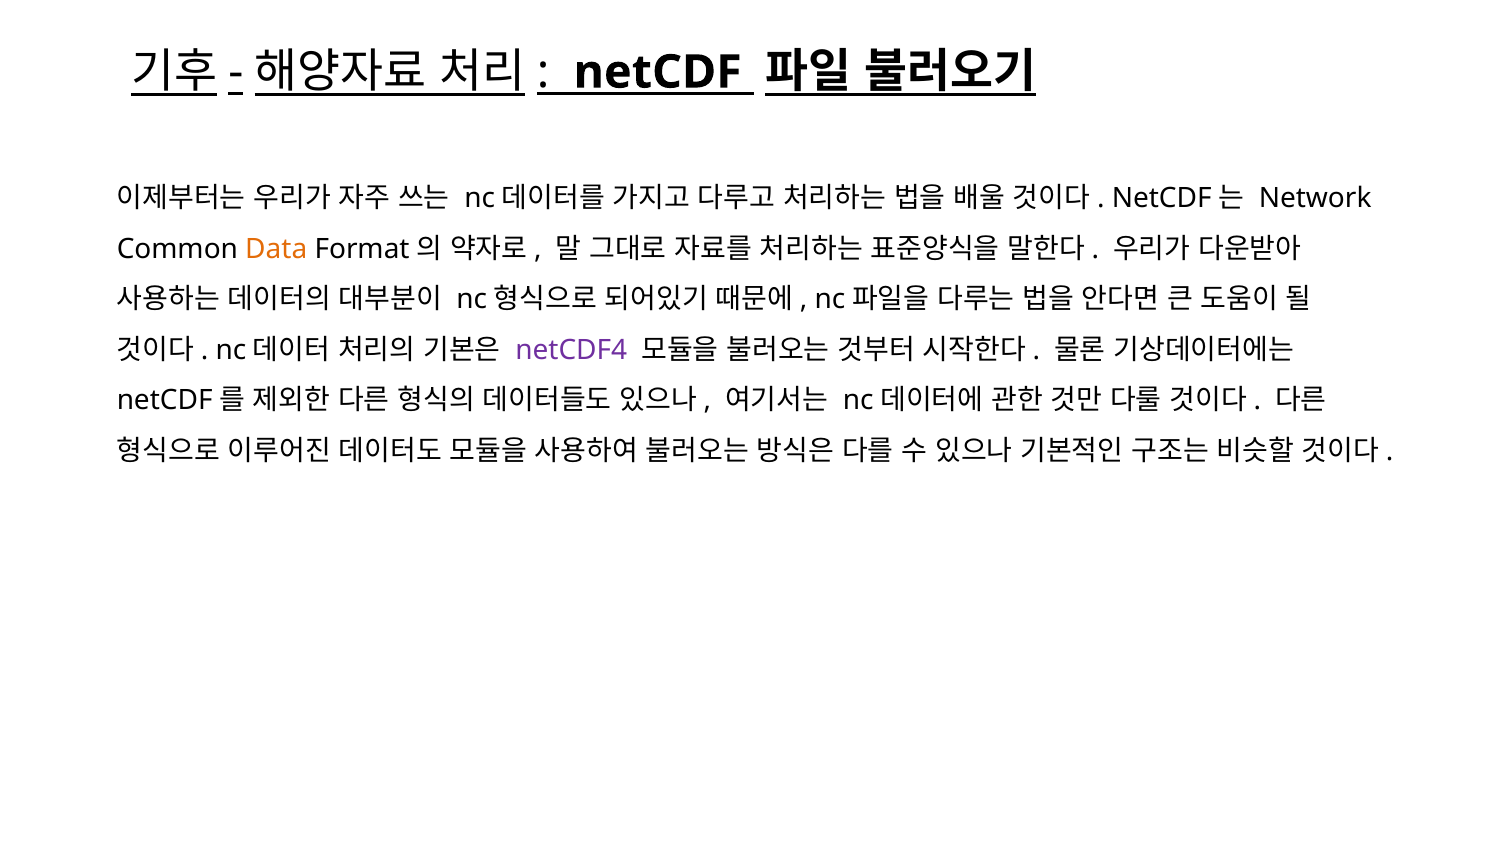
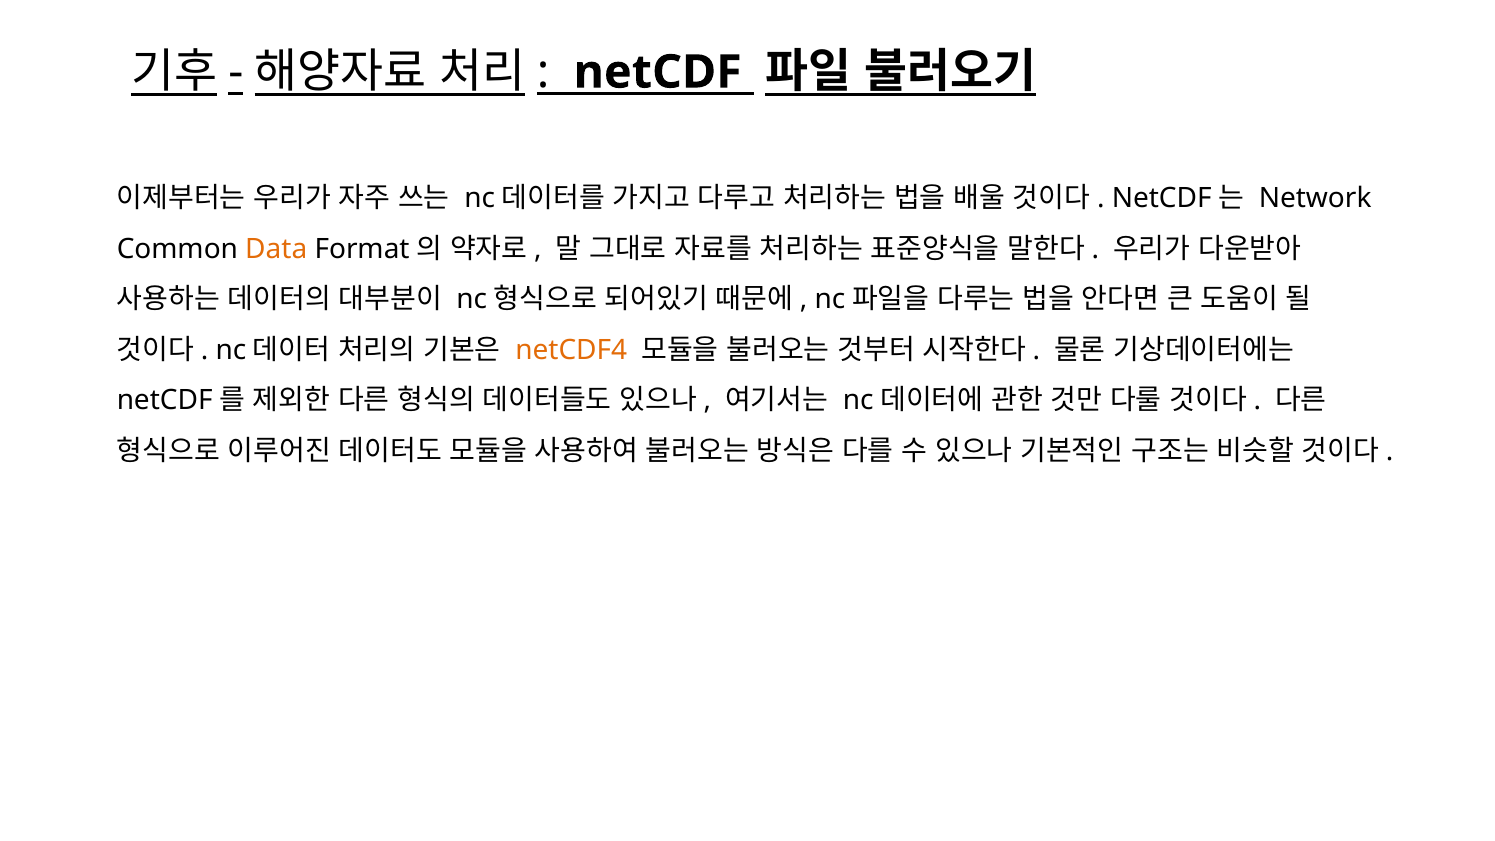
netCDF4 colour: purple -> orange
